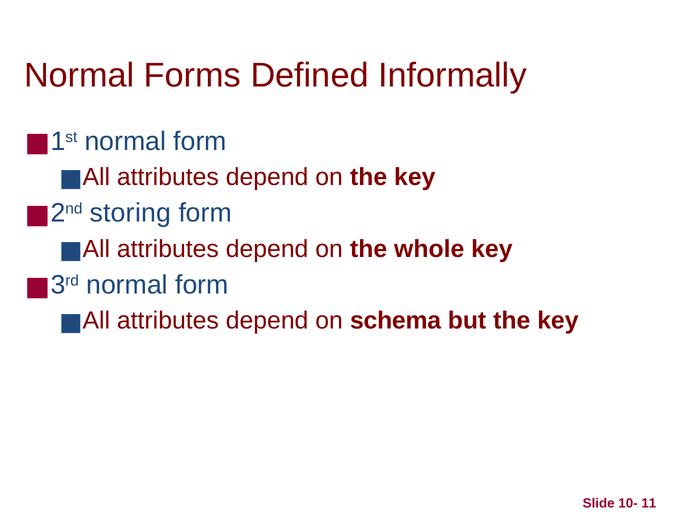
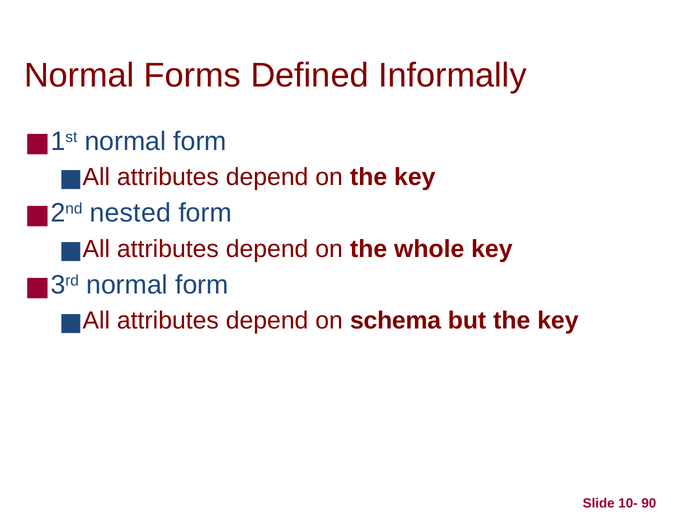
storing: storing -> nested
11: 11 -> 90
